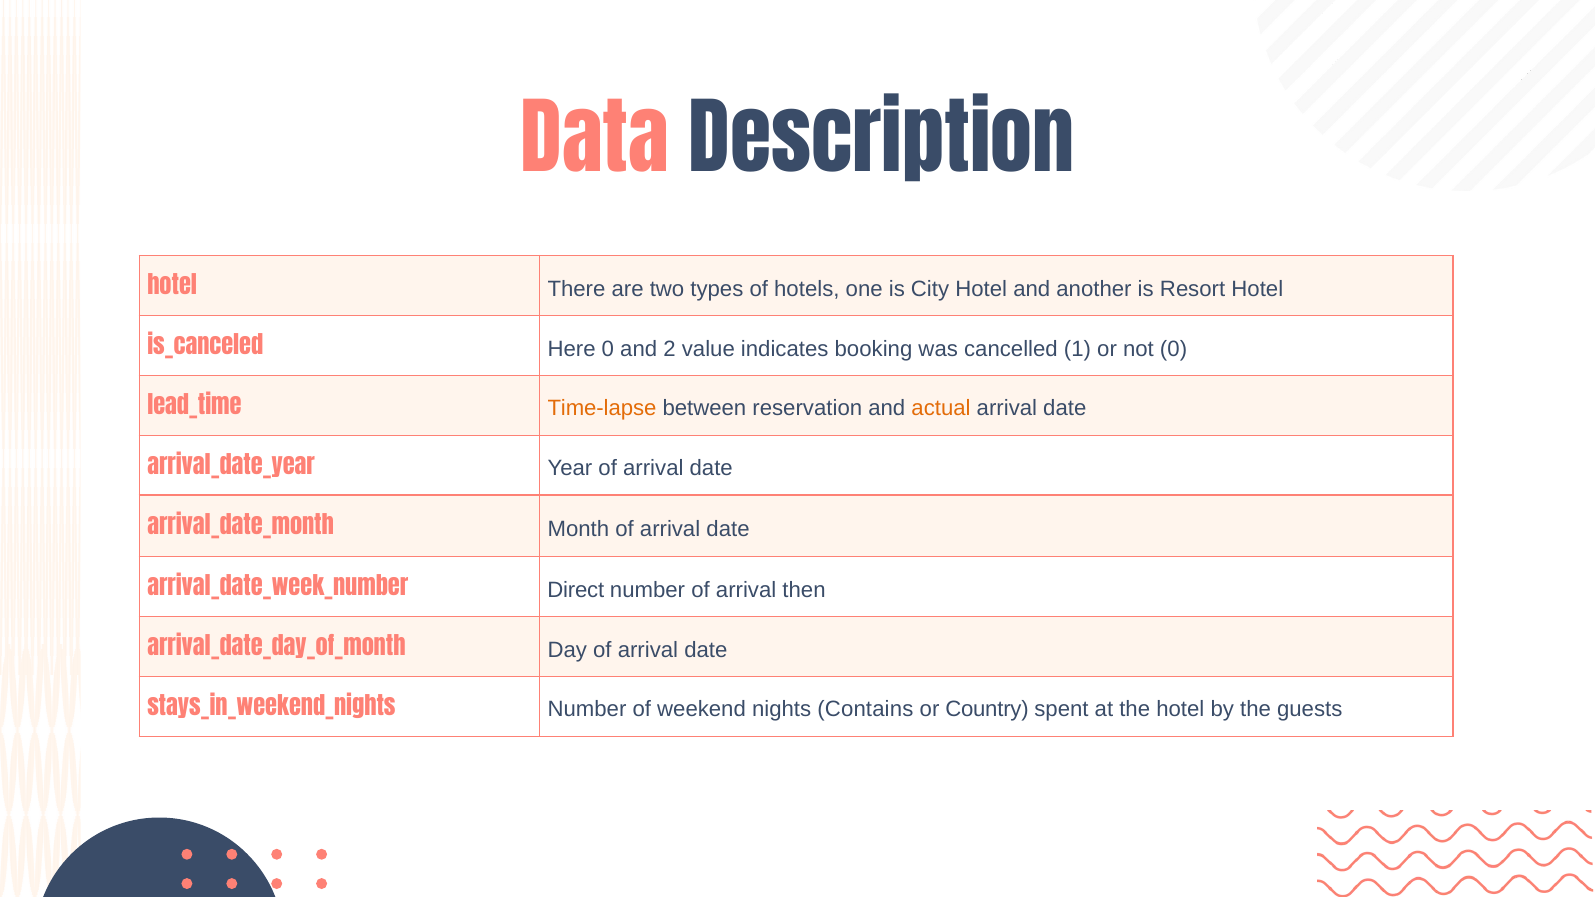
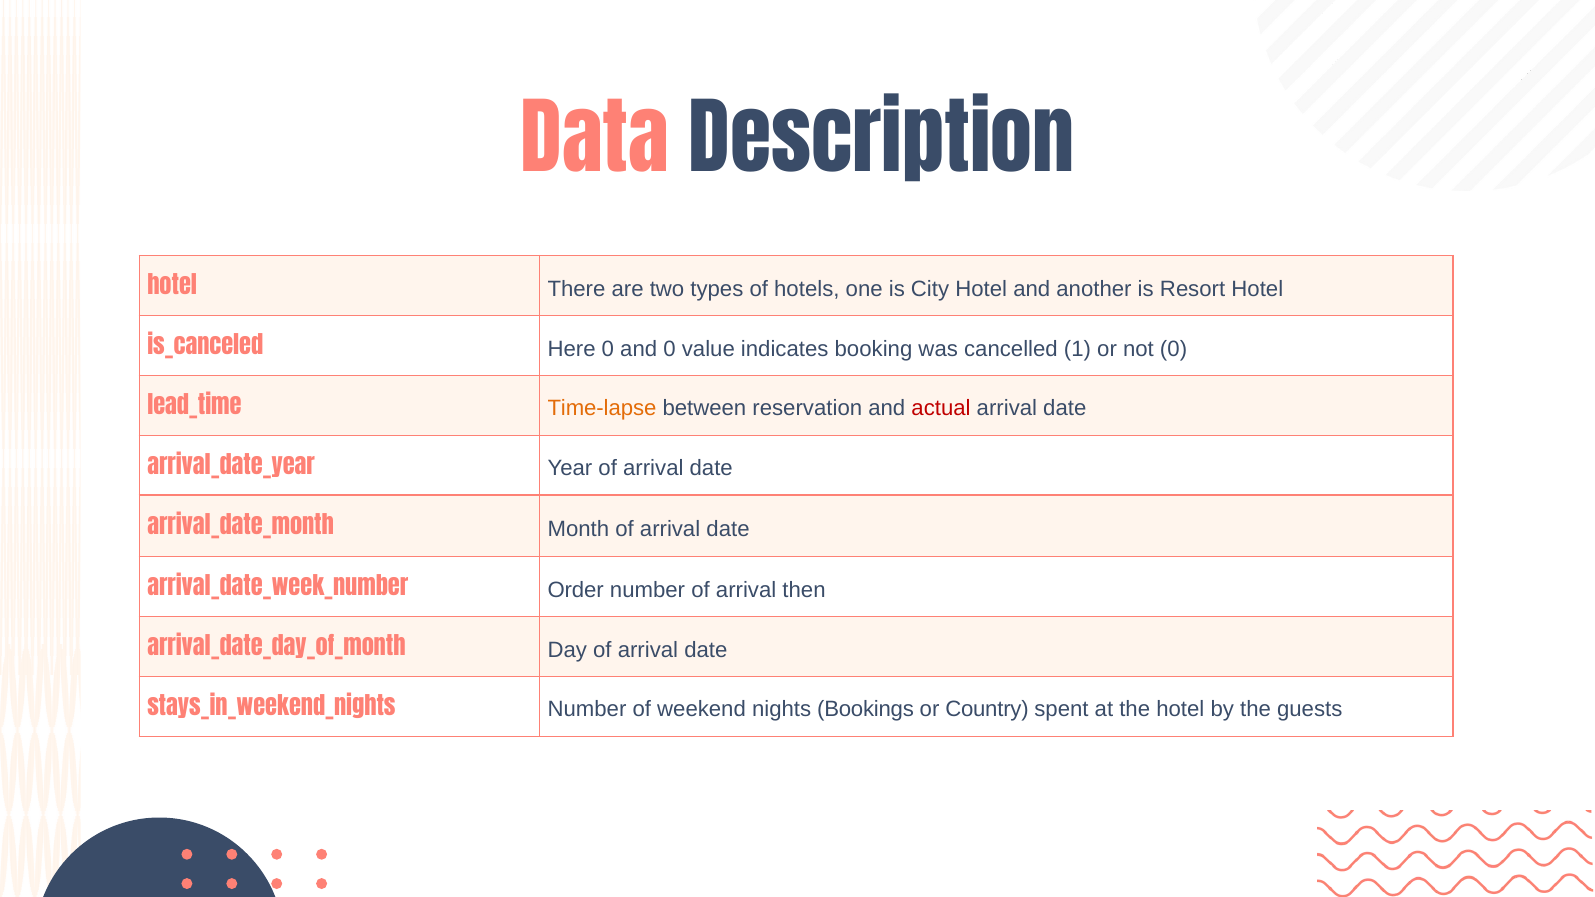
and 2: 2 -> 0
actual colour: orange -> red
Direct: Direct -> Order
Contains: Contains -> Bookings
